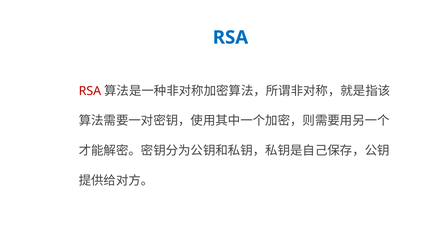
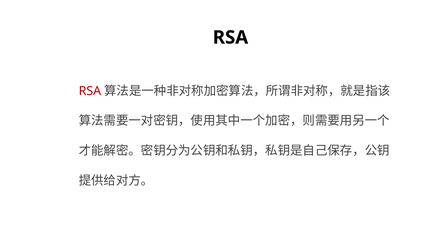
RSA at (230, 37) colour: blue -> black
